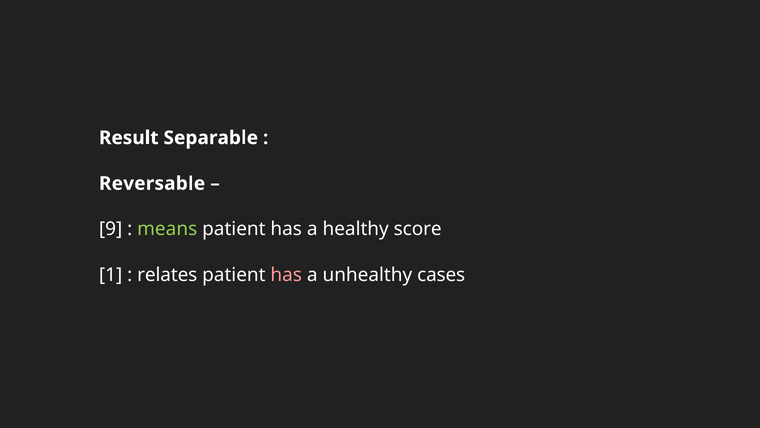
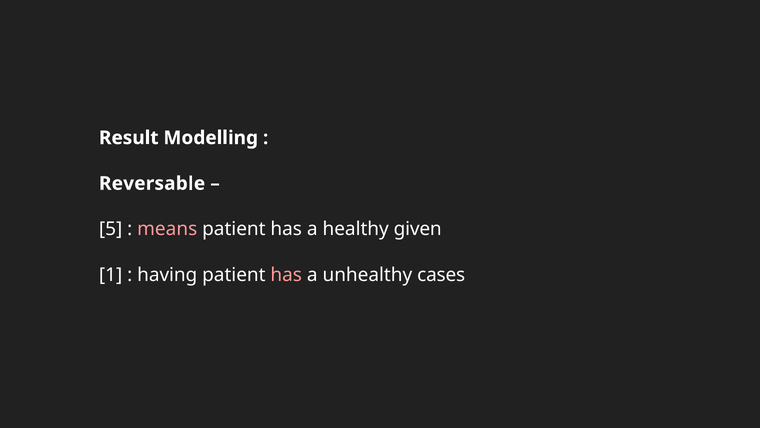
Separable: Separable -> Modelling
9: 9 -> 5
means colour: light green -> pink
score: score -> given
relates: relates -> having
